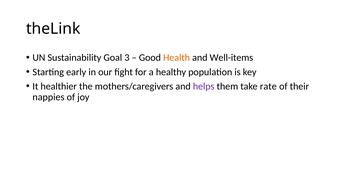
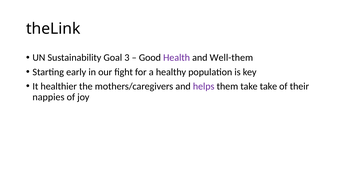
Health colour: orange -> purple
Well-items: Well-items -> Well-them
take rate: rate -> take
